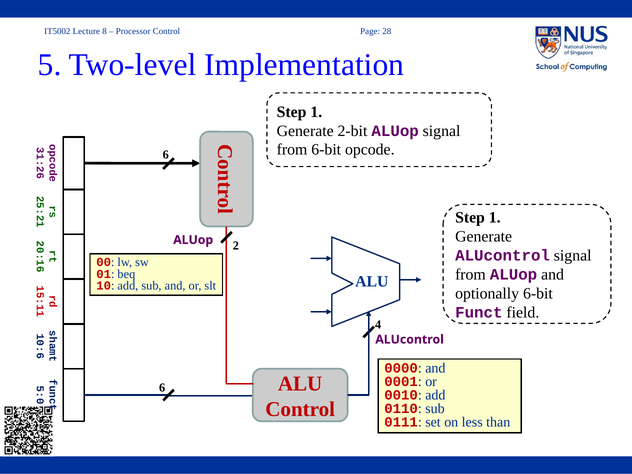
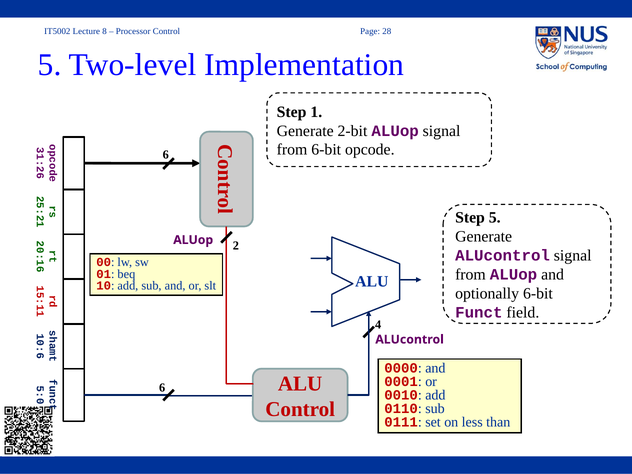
1 at (495, 218): 1 -> 5
